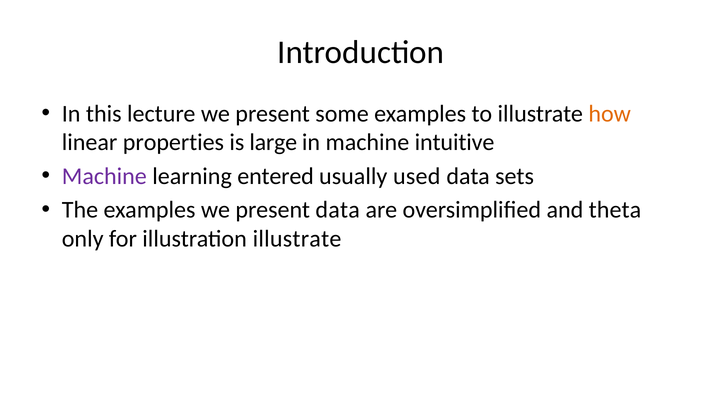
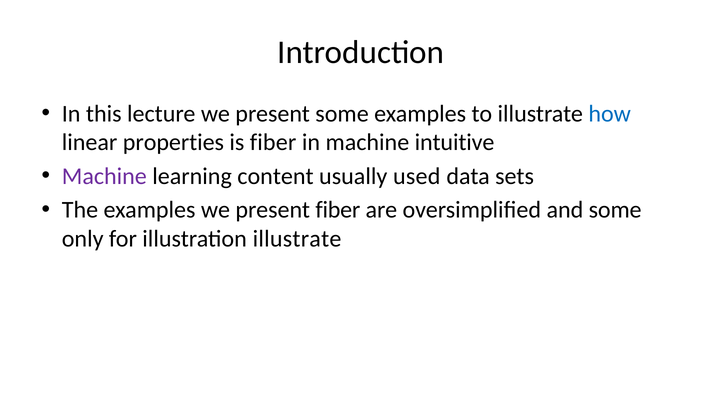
how colour: orange -> blue
is large: large -> fiber
entered: entered -> content
present data: data -> fiber
and theta: theta -> some
